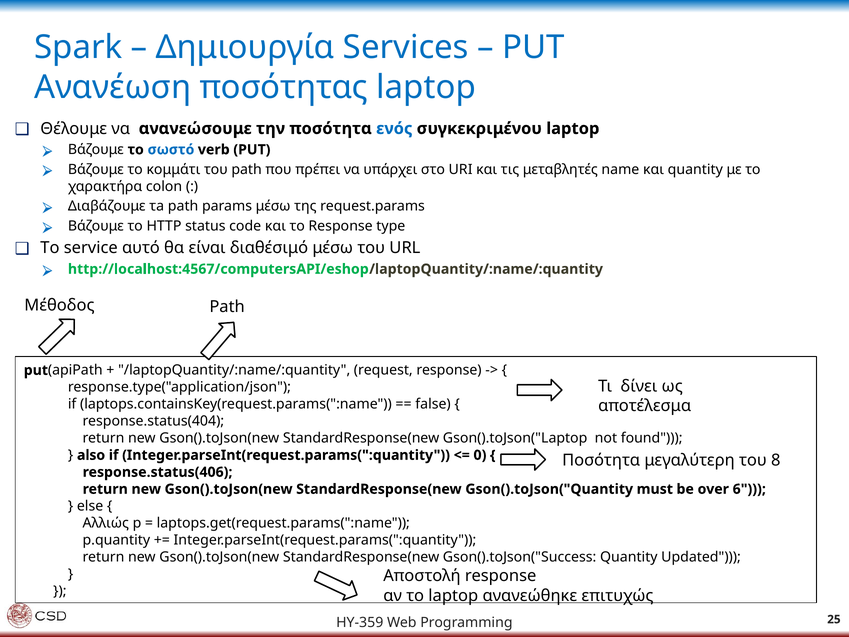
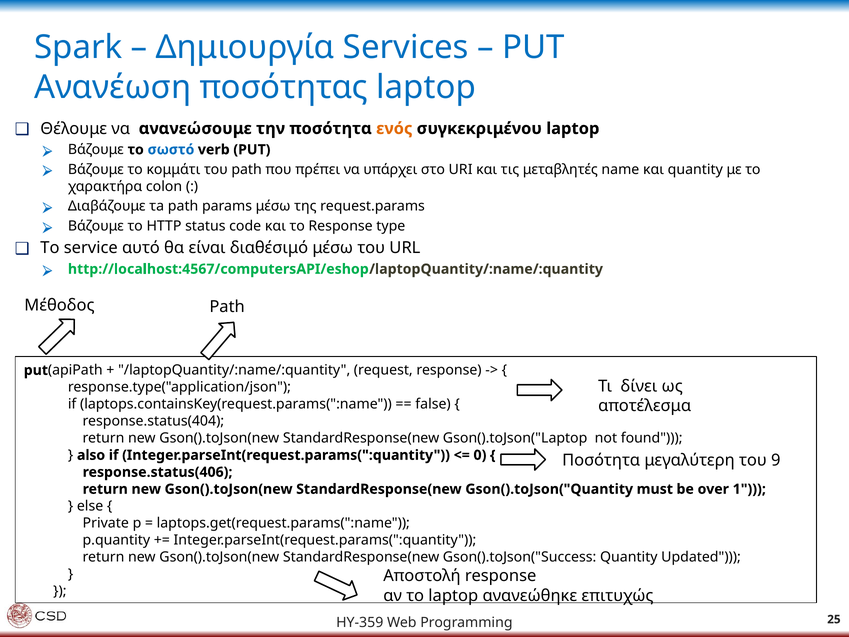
ενός colour: blue -> orange
8: 8 -> 9
6: 6 -> 1
Aλλιώς: Aλλιώς -> Private
